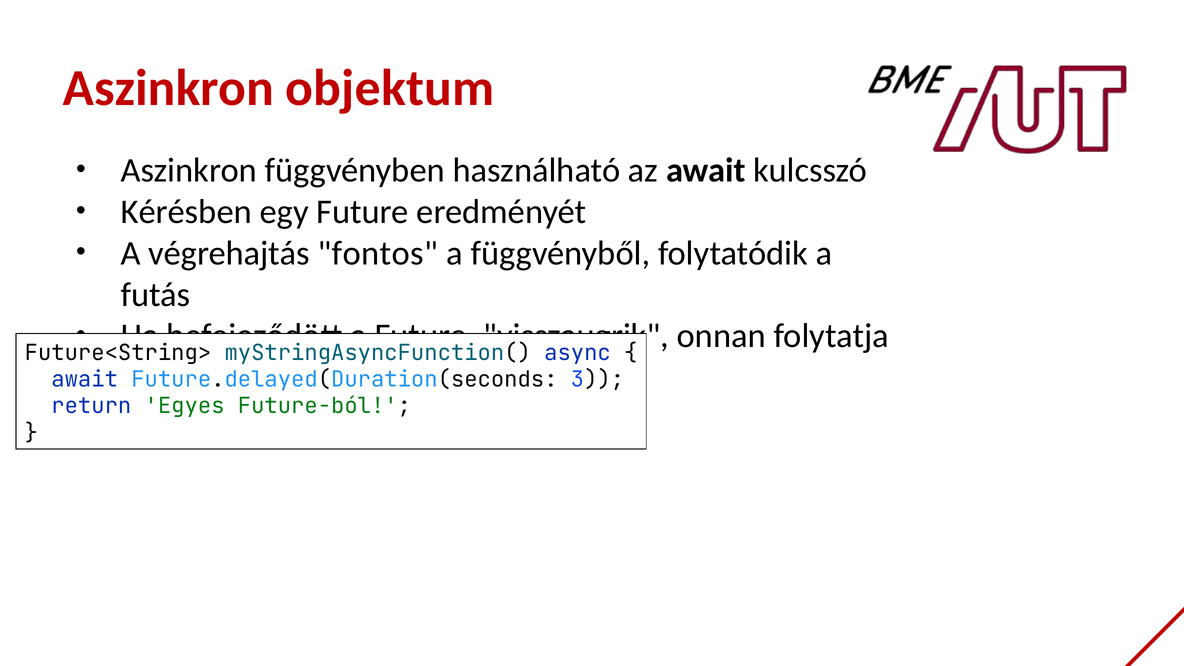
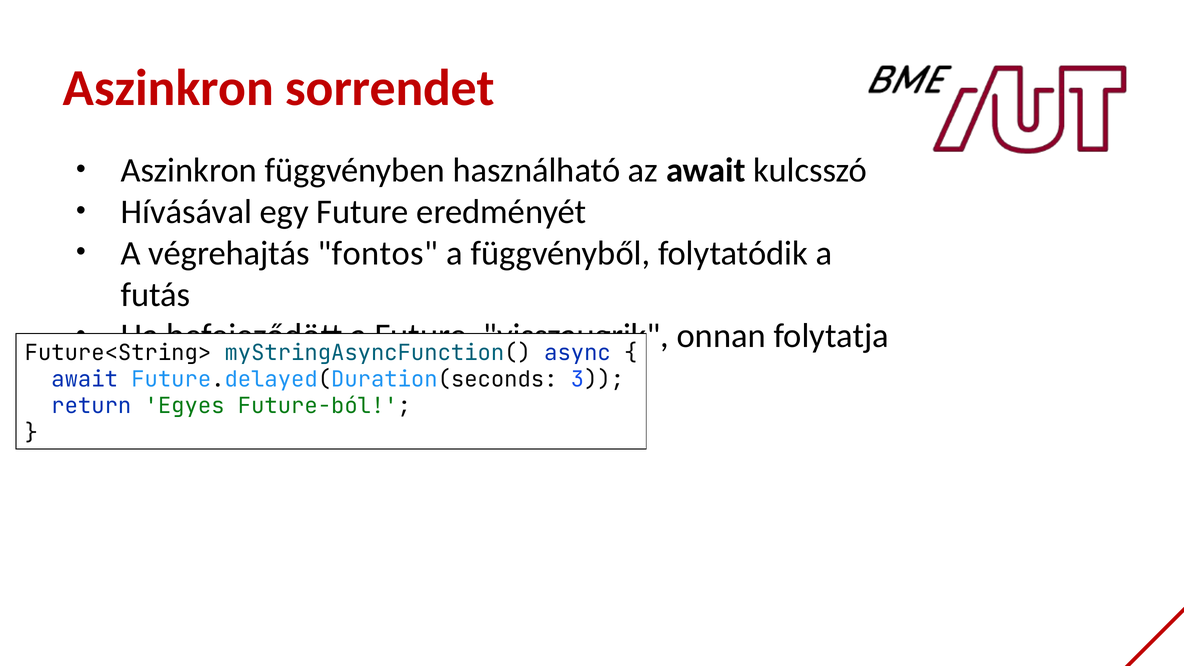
objektum: objektum -> sorrendet
Kérésben: Kérésben -> Hívásával
